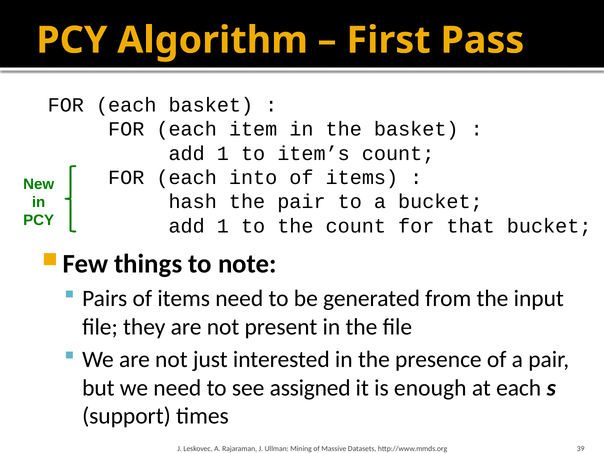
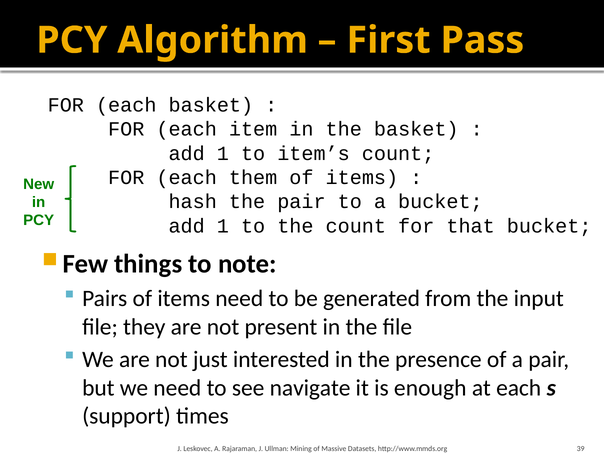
into: into -> them
assigned: assigned -> navigate
